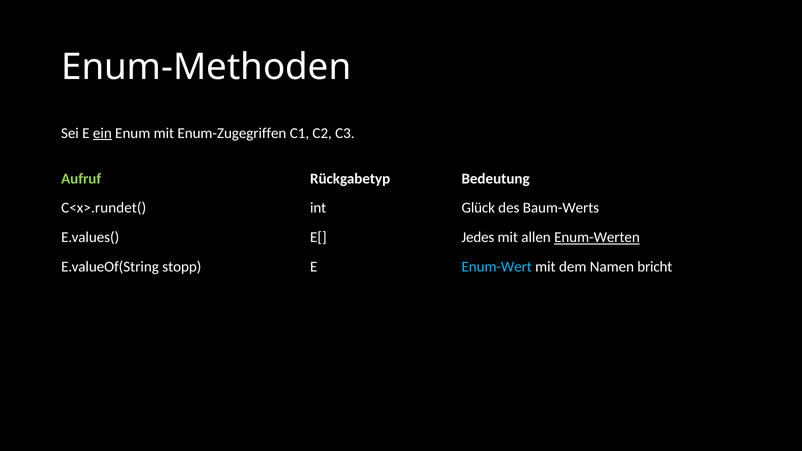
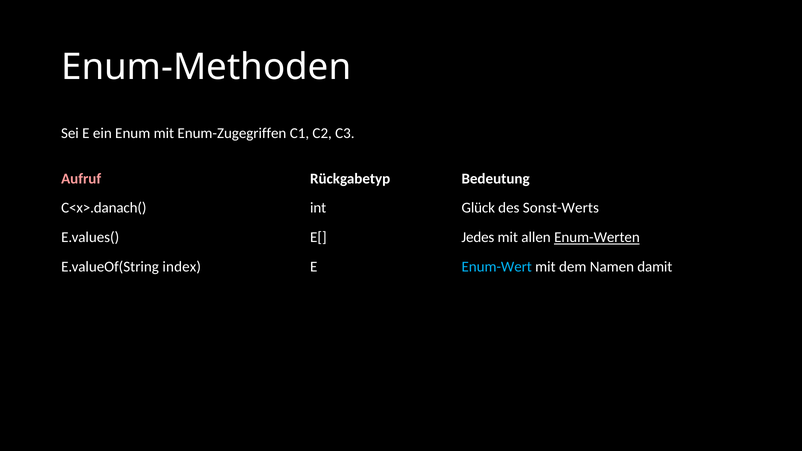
ein underline: present -> none
Aufruf colour: light green -> pink
C<x>.rundet(: C<x>.rundet( -> C<x>.danach(
Baum-Werts: Baum-Werts -> Sonst-Werts
stopp: stopp -> index
bricht: bricht -> damit
